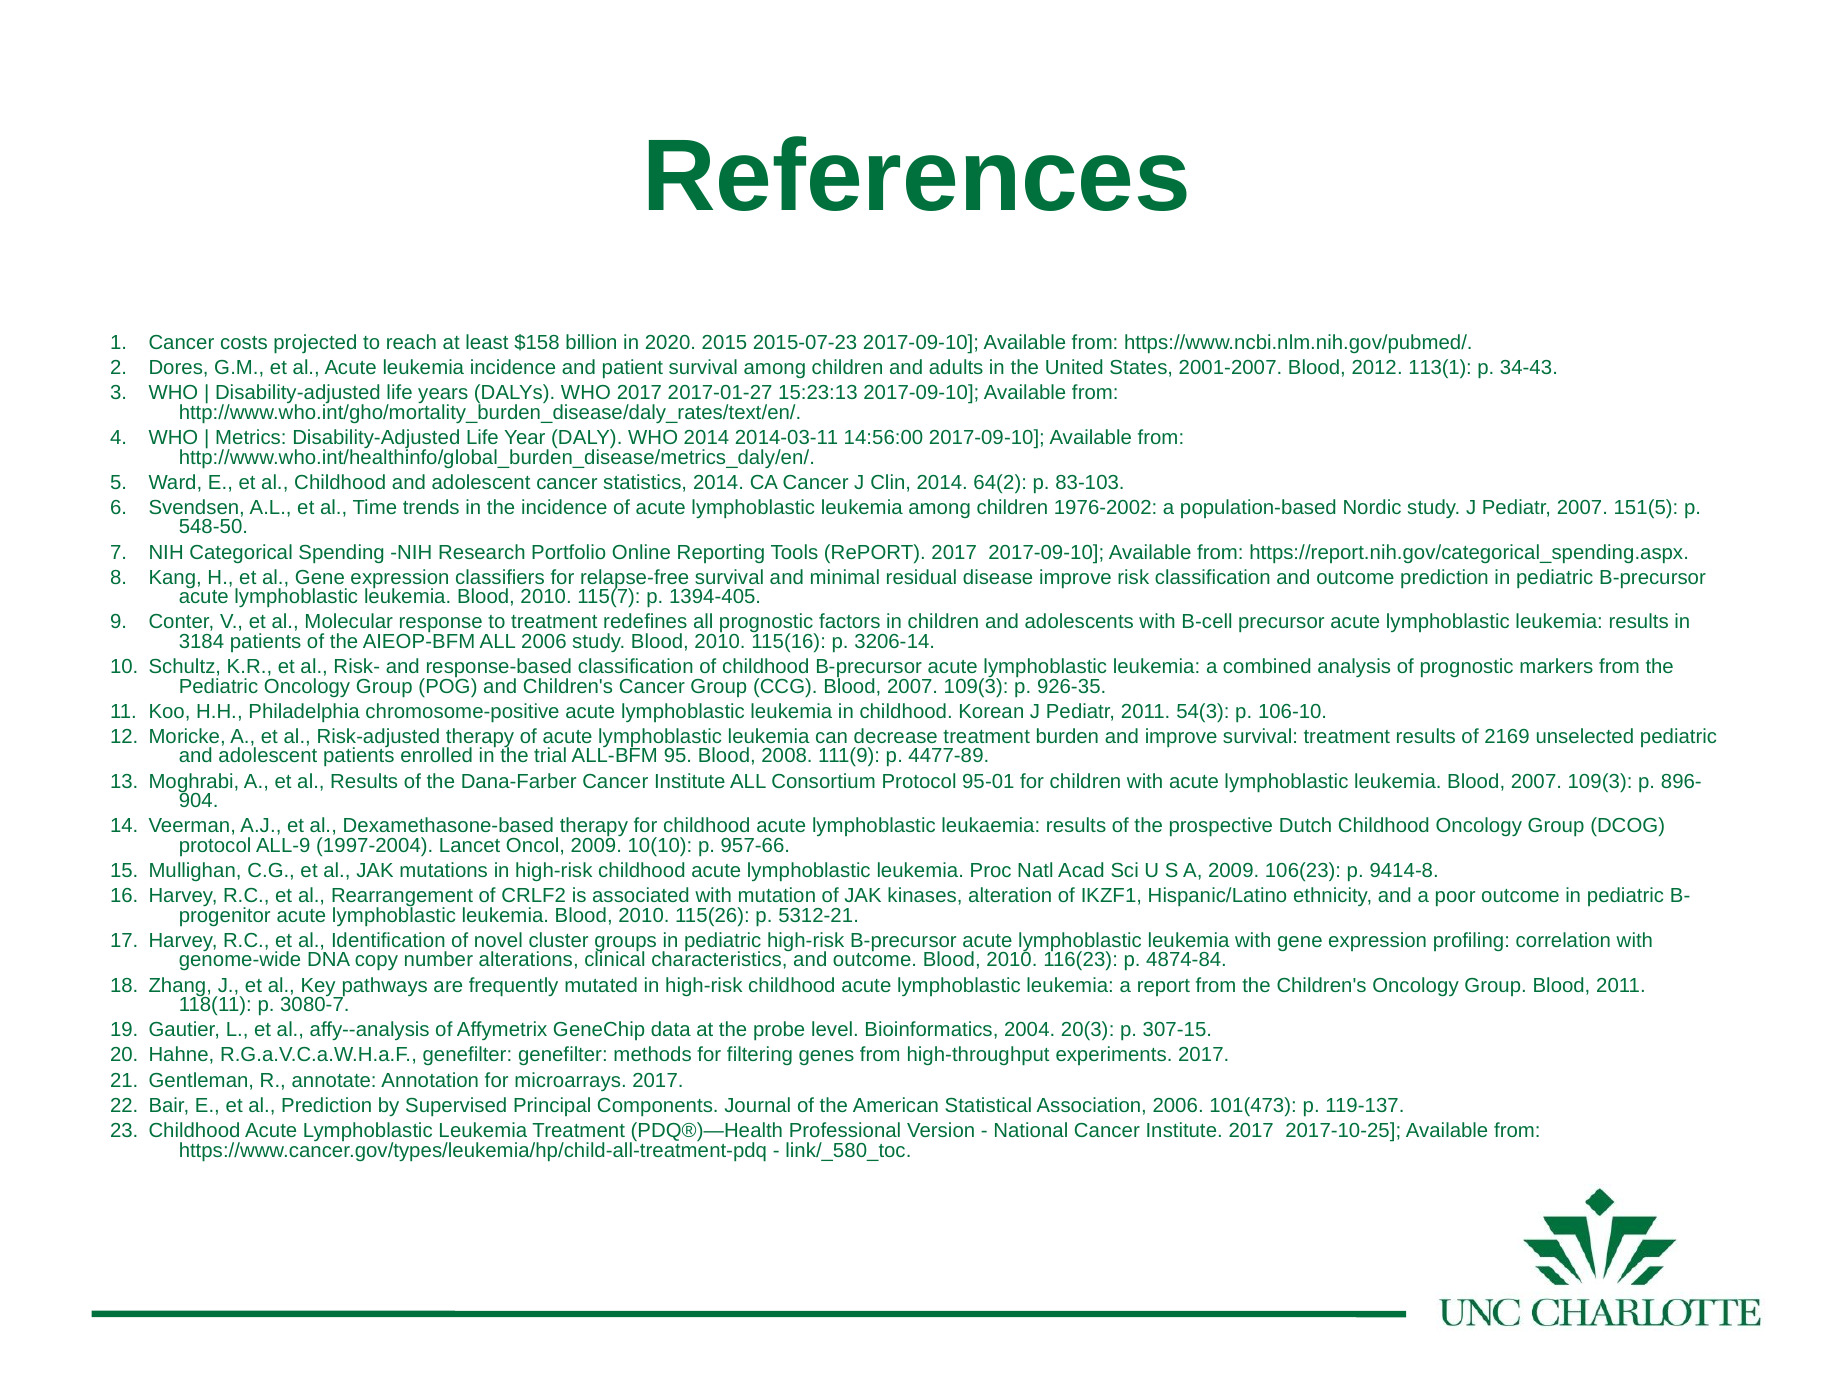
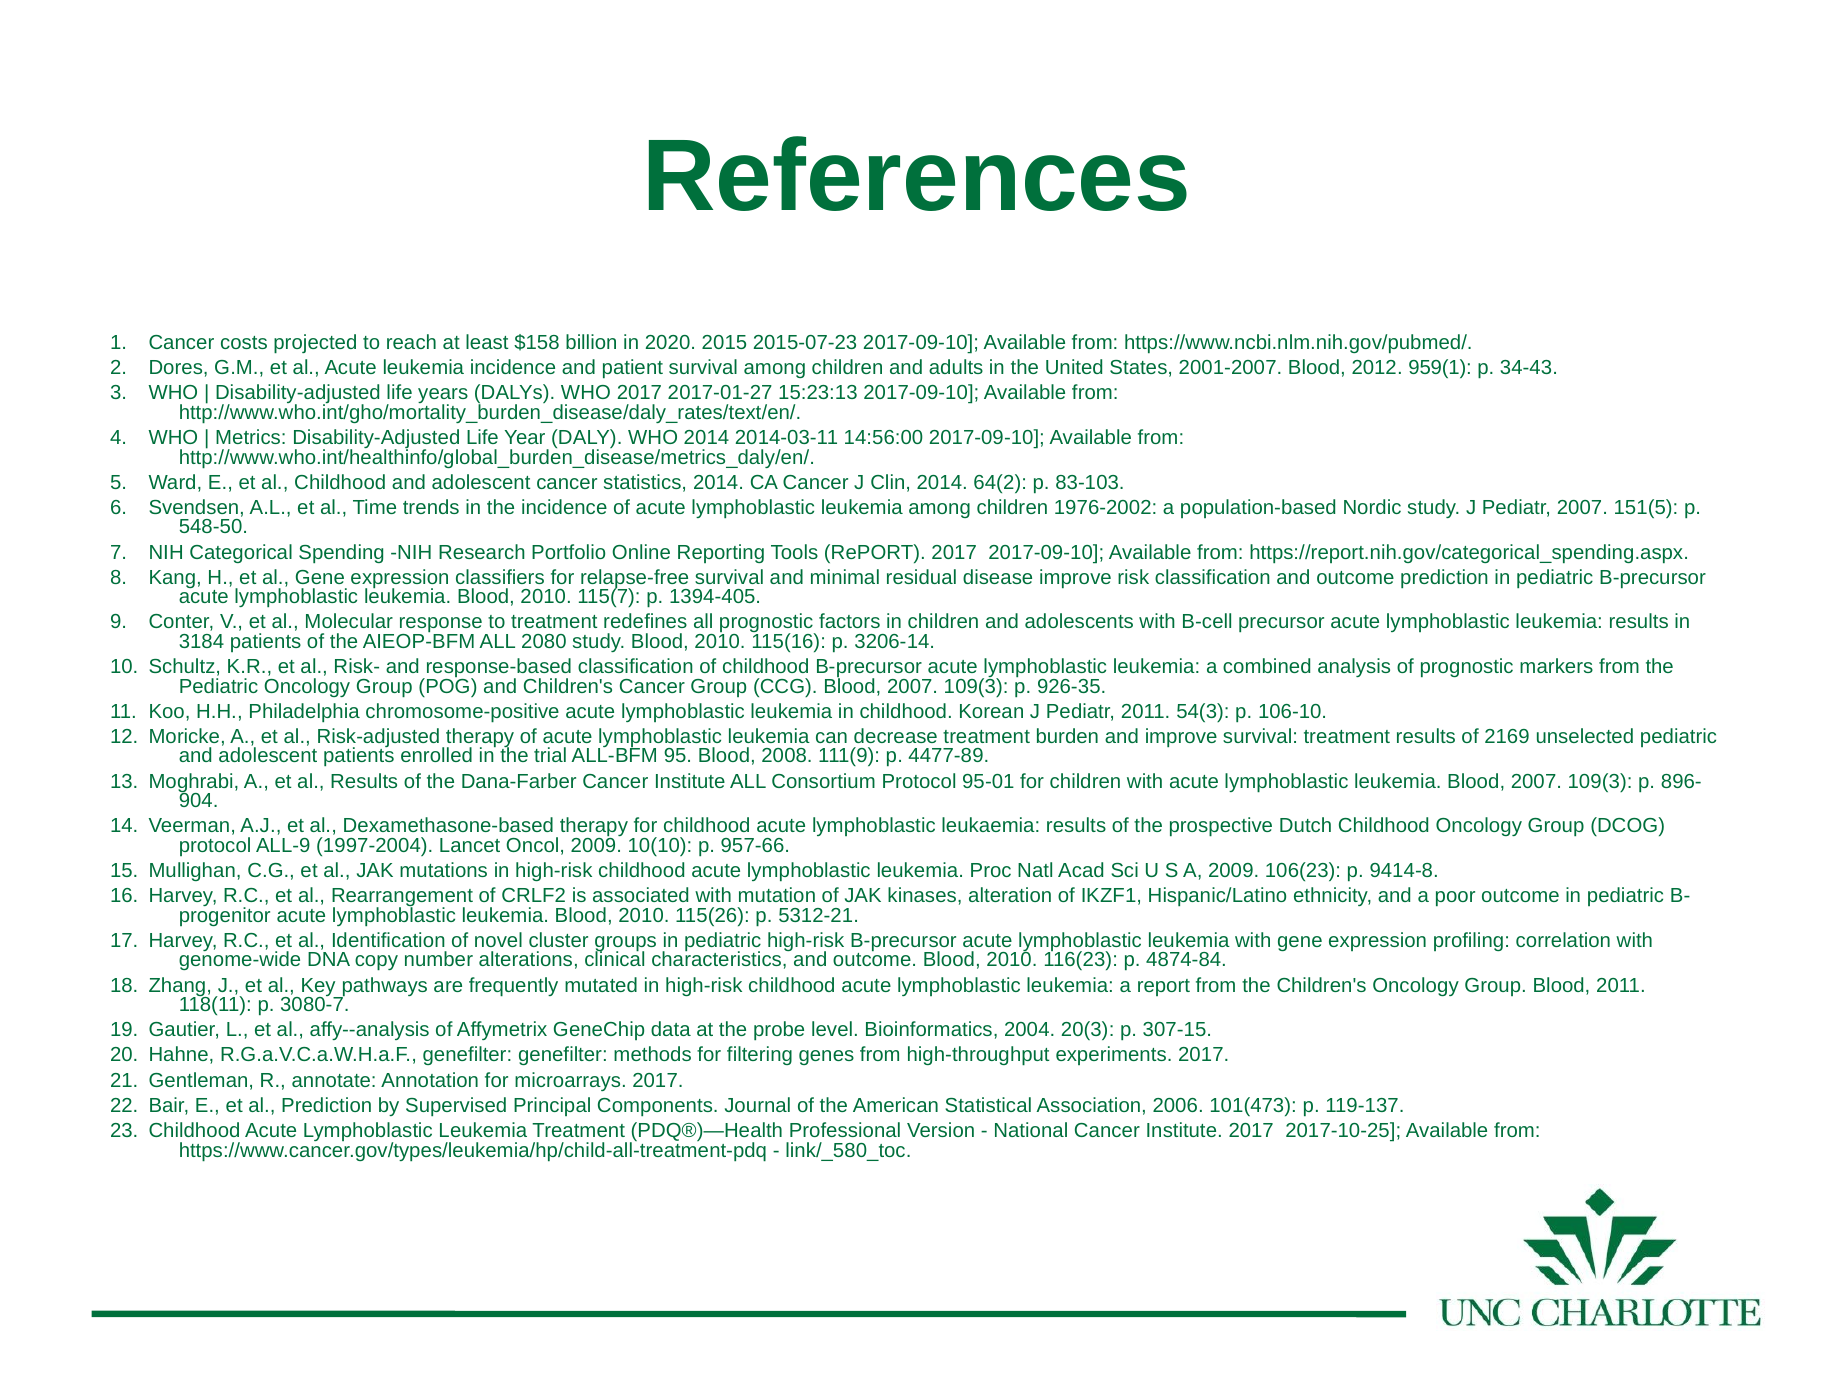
113(1: 113(1 -> 959(1
ALL 2006: 2006 -> 2080
